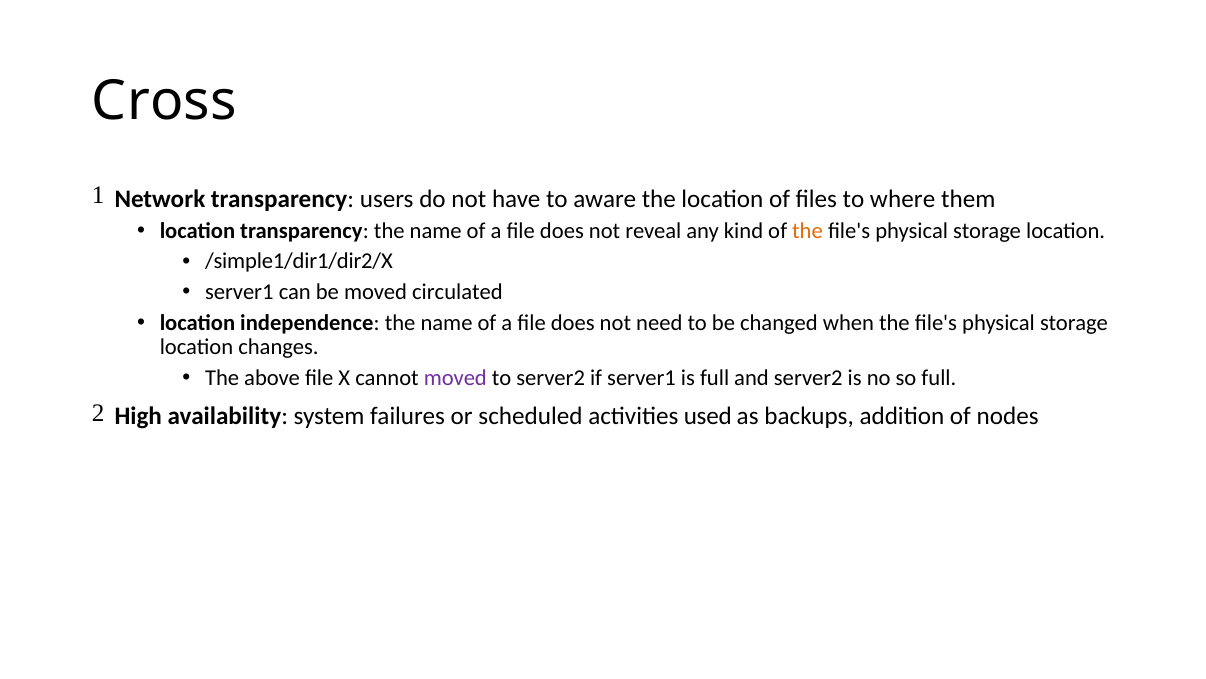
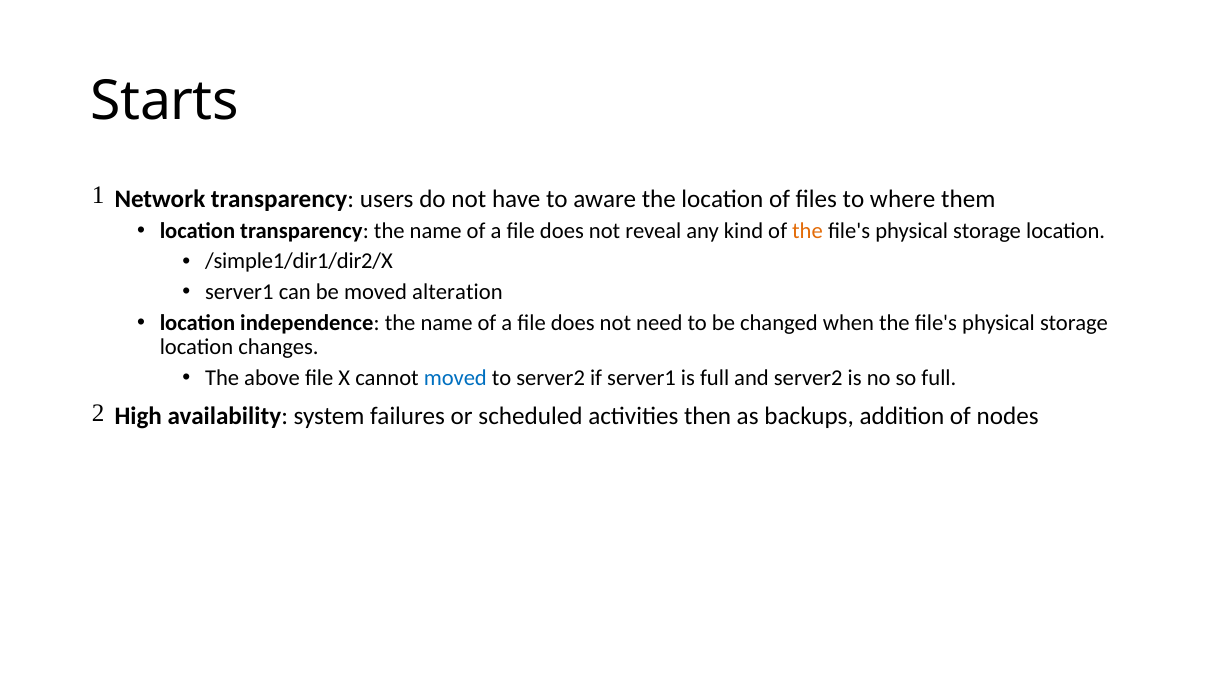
Cross: Cross -> Starts
circulated: circulated -> alteration
moved at (455, 378) colour: purple -> blue
used: used -> then
